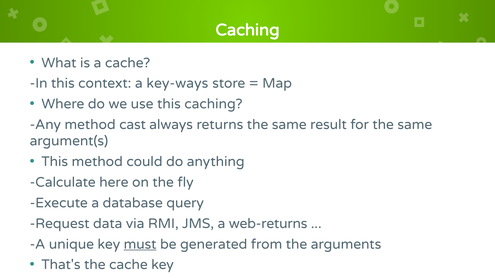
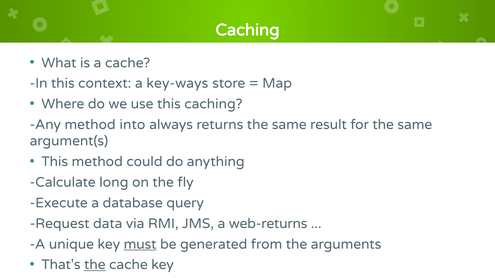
cast: cast -> into
here: here -> long
the at (95, 265) underline: none -> present
